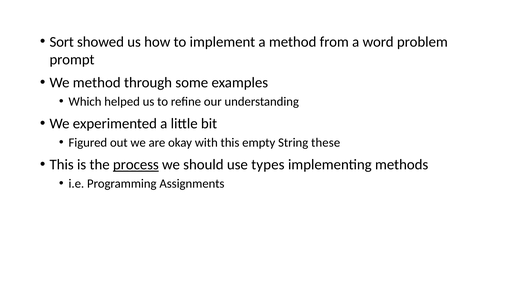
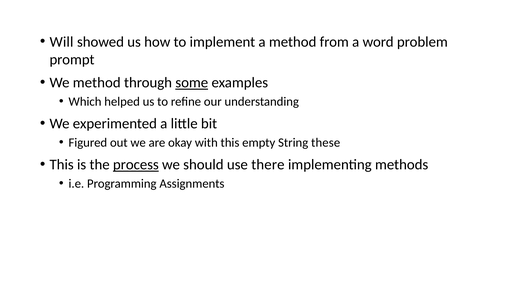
Sort: Sort -> Will
some underline: none -> present
types: types -> there
